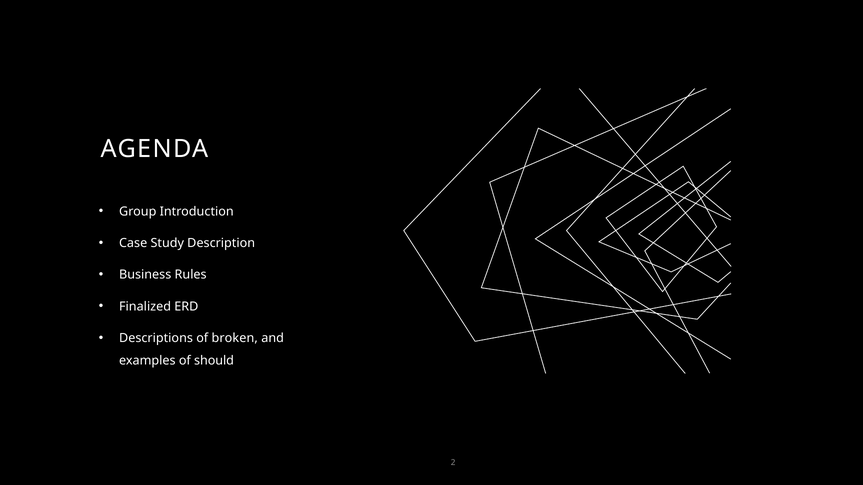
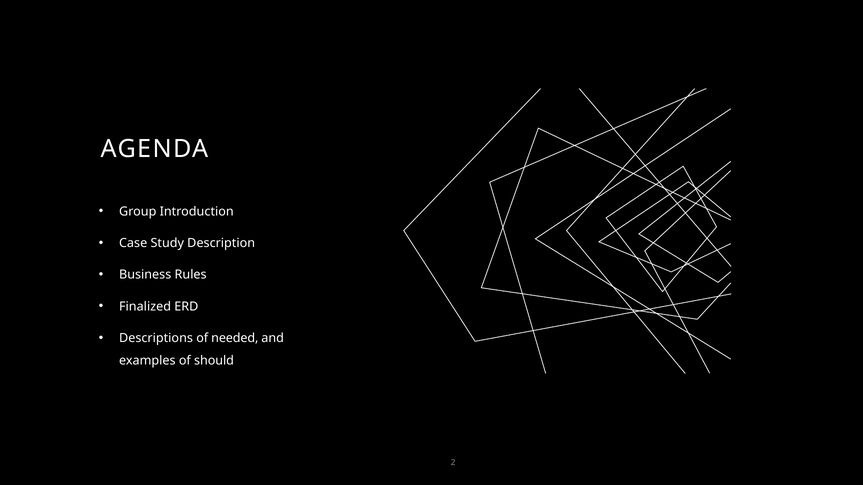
broken: broken -> needed
